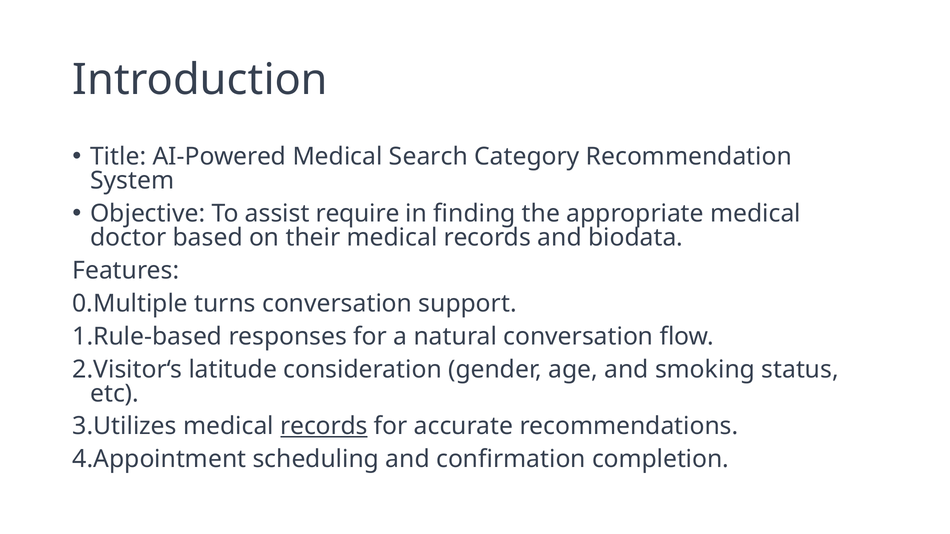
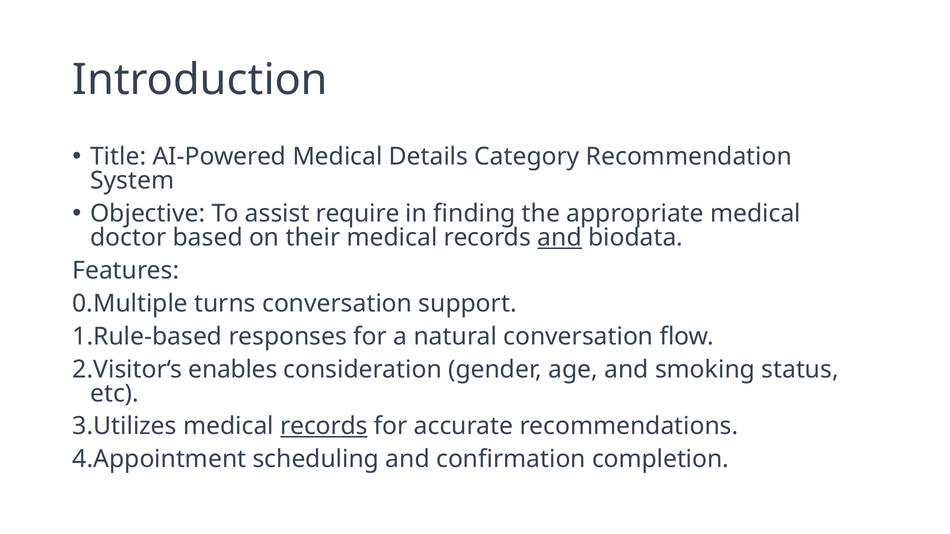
Search: Search -> Details
and at (560, 238) underline: none -> present
latitude: latitude -> enables
